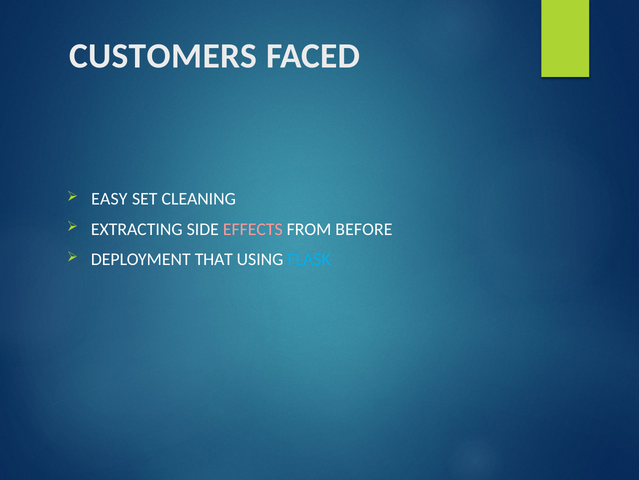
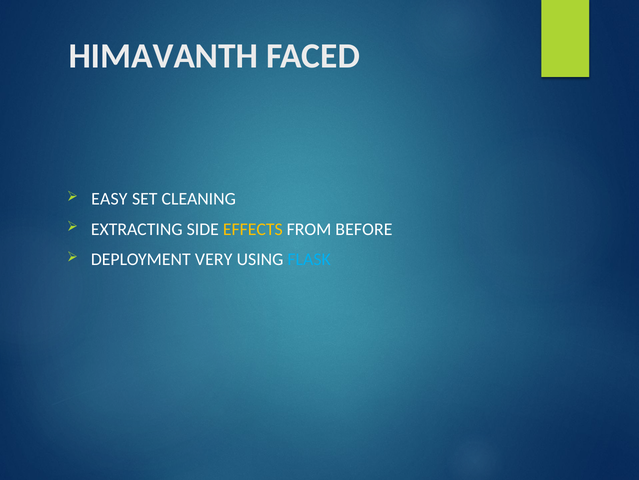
CUSTOMERS: CUSTOMERS -> HIMAVANTH
EFFECTS colour: pink -> yellow
THAT: THAT -> VERY
